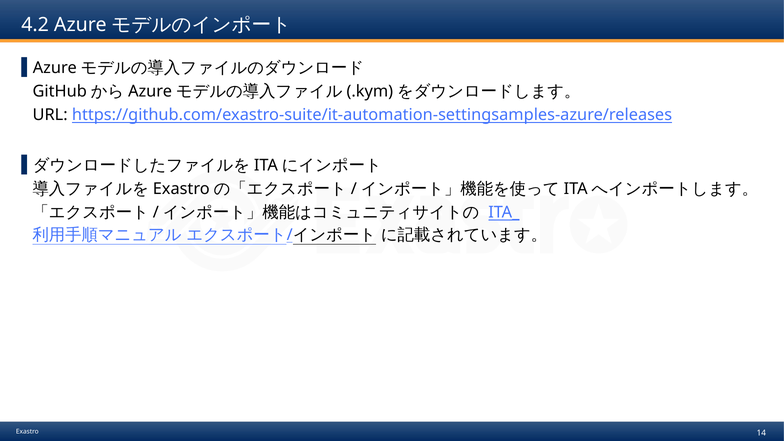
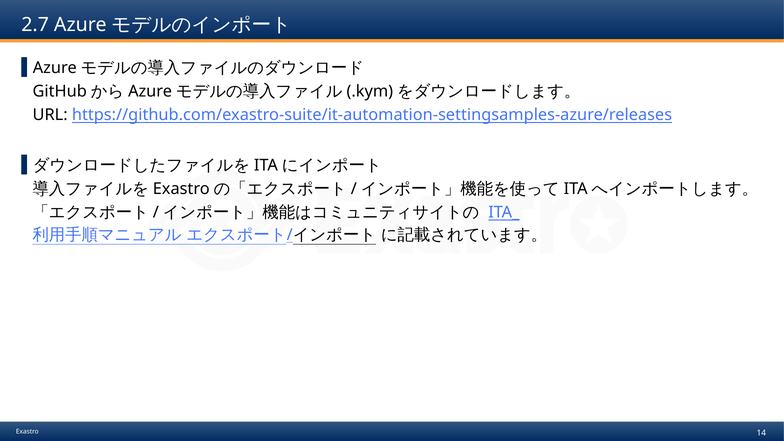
4.2: 4.2 -> 2.7
